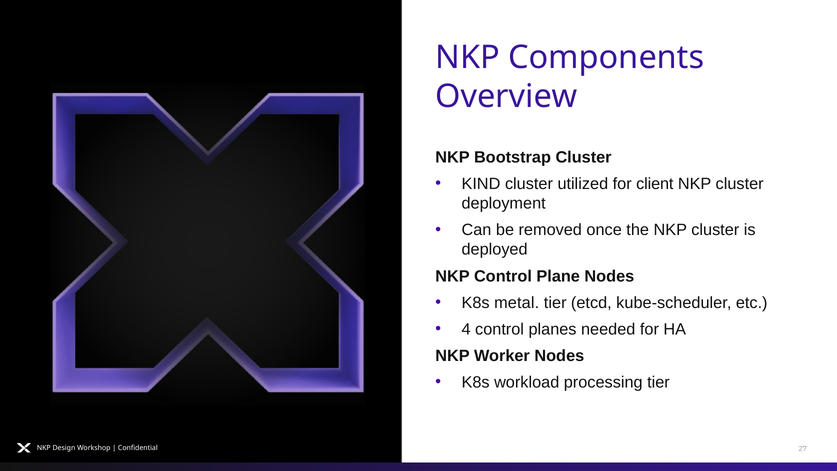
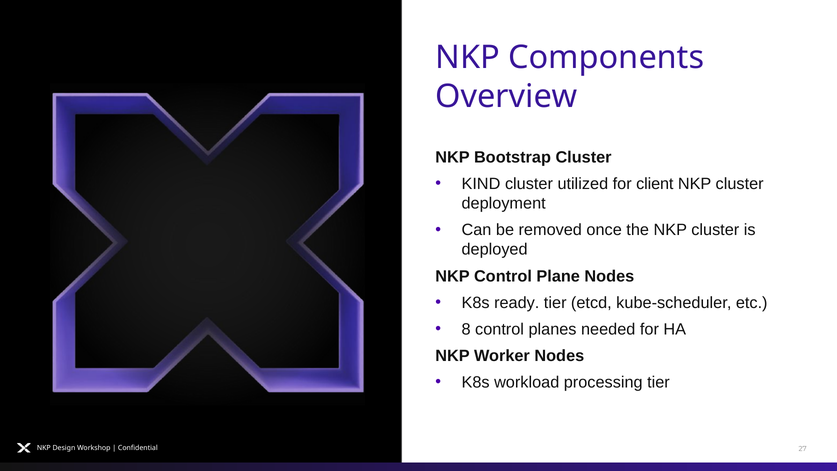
metal: metal -> ready
4: 4 -> 8
